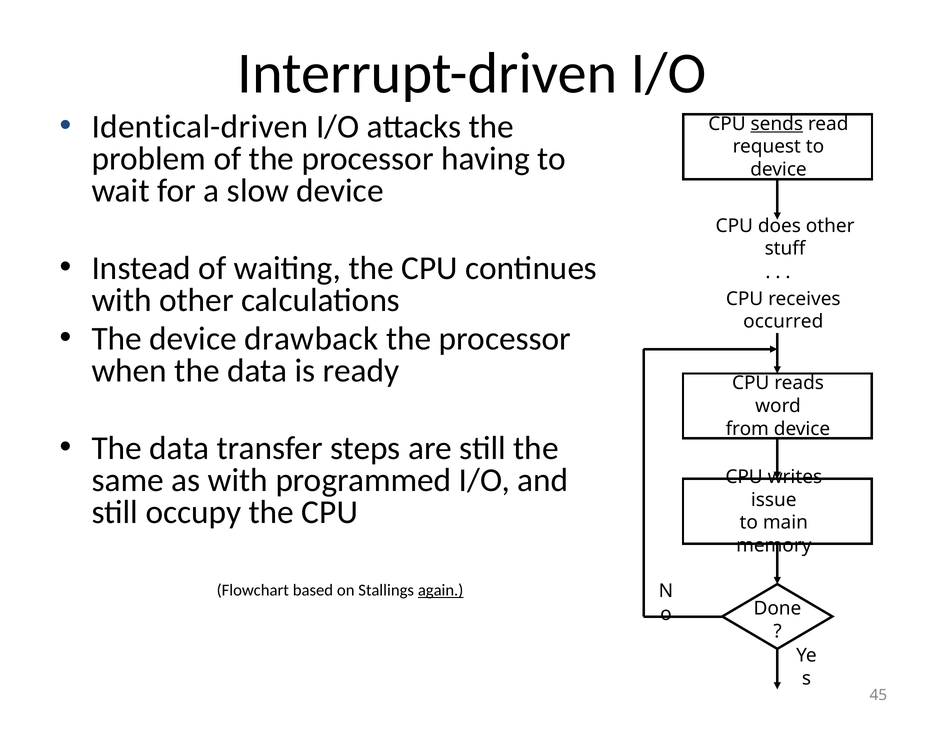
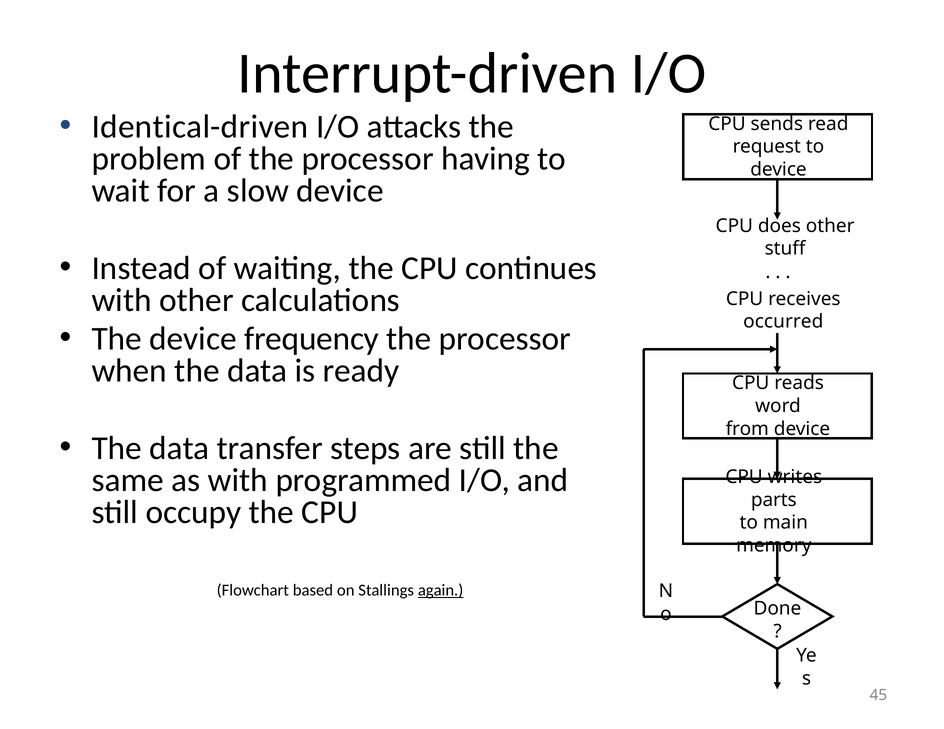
sends underline: present -> none
drawback: drawback -> frequency
issue: issue -> parts
